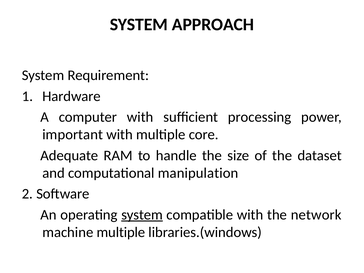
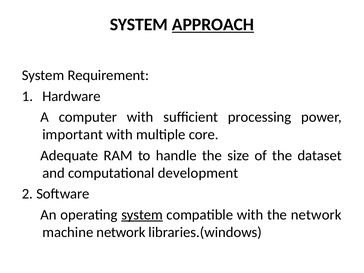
APPROACH underline: none -> present
manipulation: manipulation -> development
machine multiple: multiple -> network
